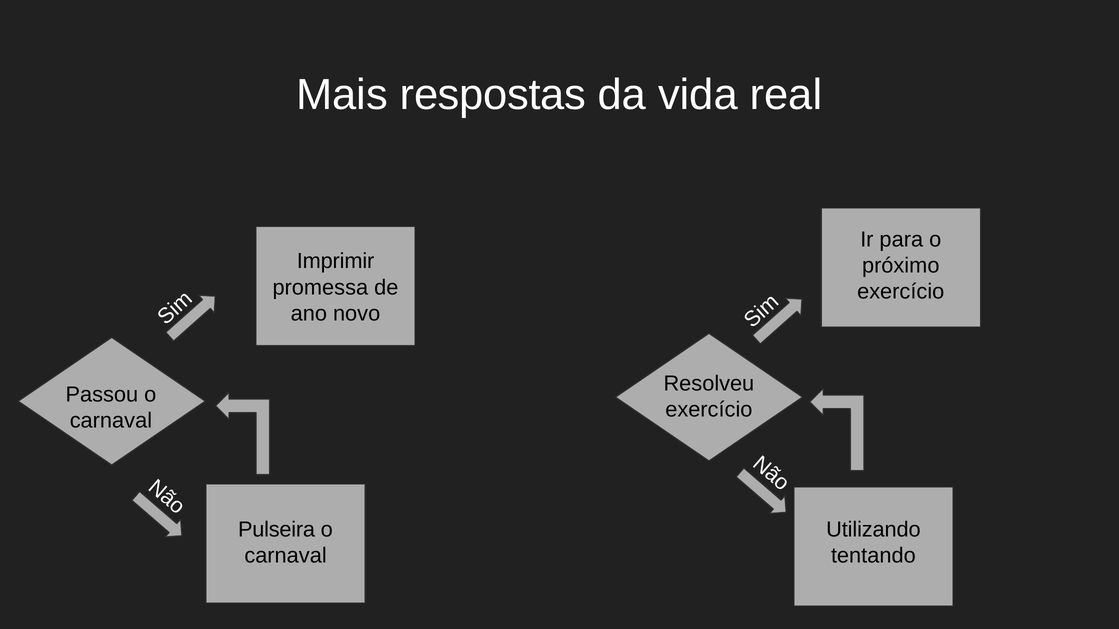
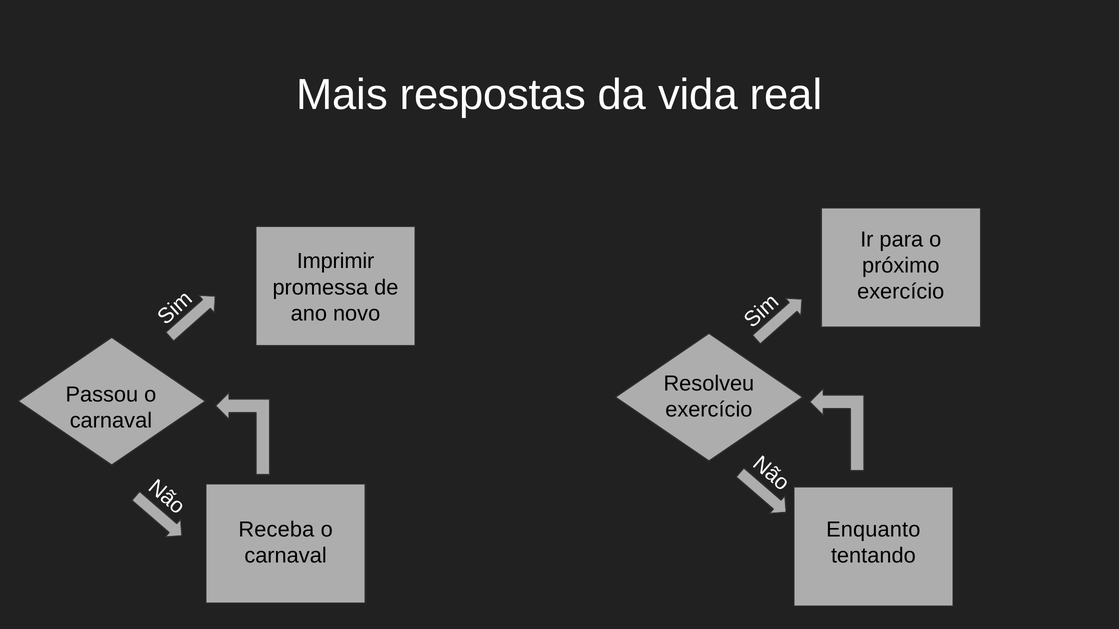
Pulseira: Pulseira -> Receba
Utilizando: Utilizando -> Enquanto
